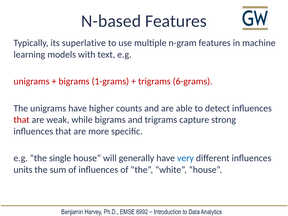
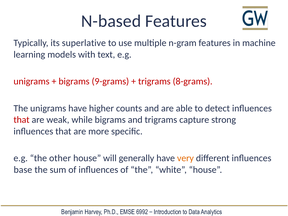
1-grams: 1-grams -> 9-grams
6-grams: 6-grams -> 8-grams
single: single -> other
very colour: blue -> orange
units: units -> base
